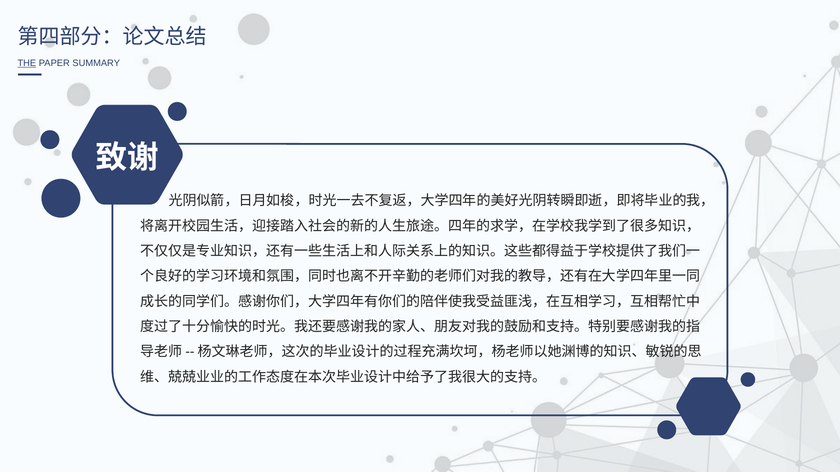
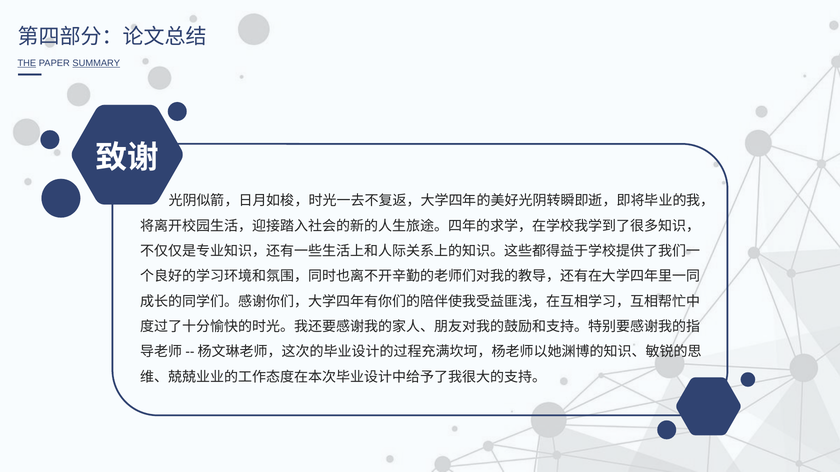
SUMMARY underline: none -> present
